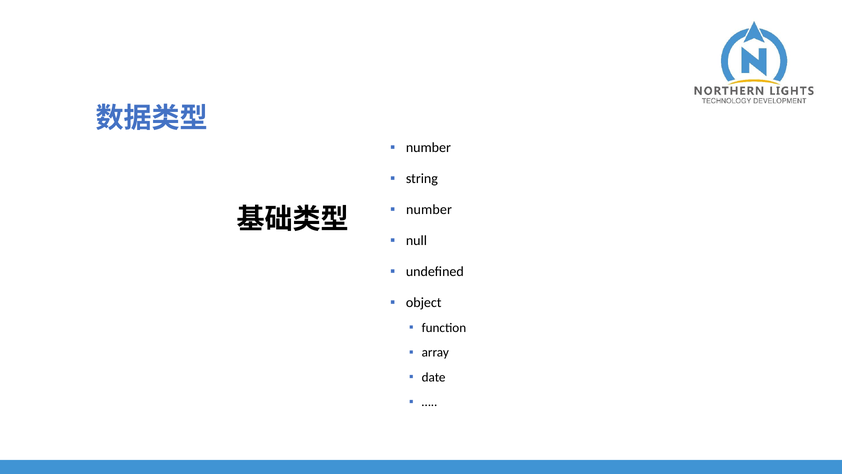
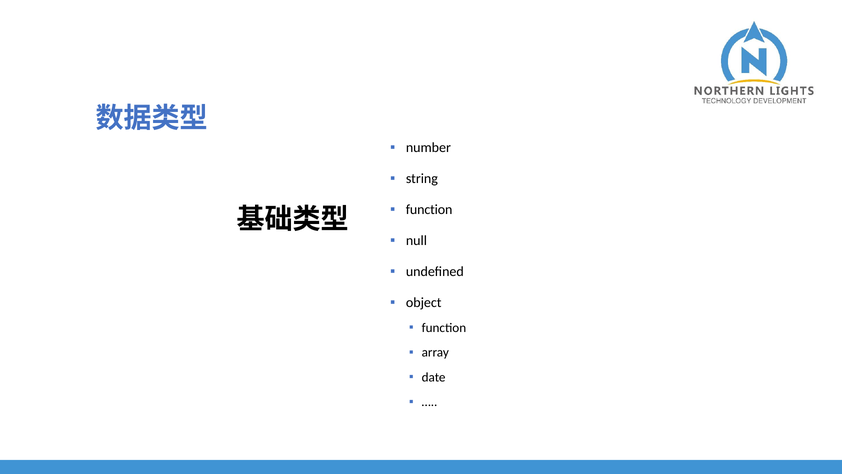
number at (429, 209): number -> function
